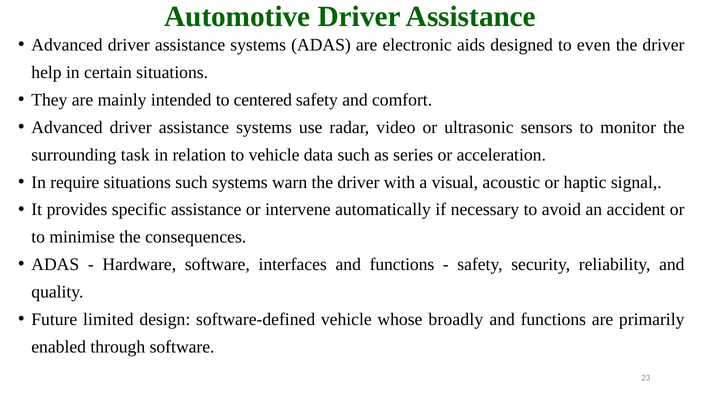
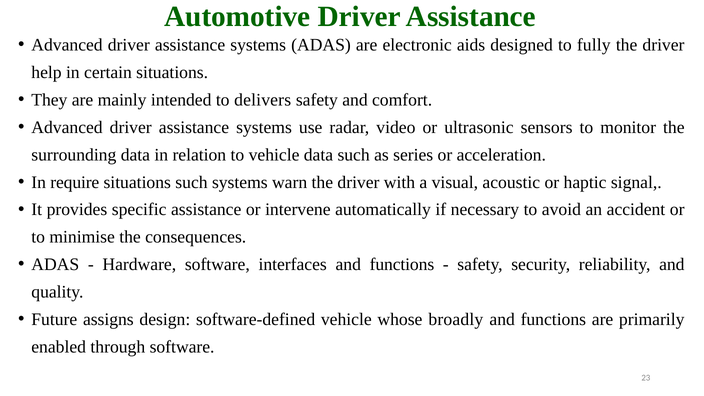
even: even -> fully
centered: centered -> delivers
surrounding task: task -> data
limited: limited -> assigns
